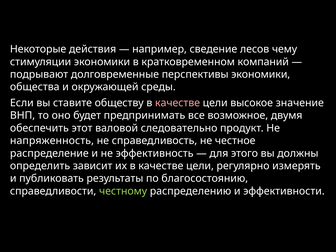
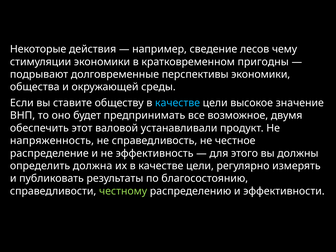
компаний: компаний -> пригодны
качестве at (178, 103) colour: pink -> light blue
следовательно: следовательно -> устанавливали
зависит: зависит -> должна
